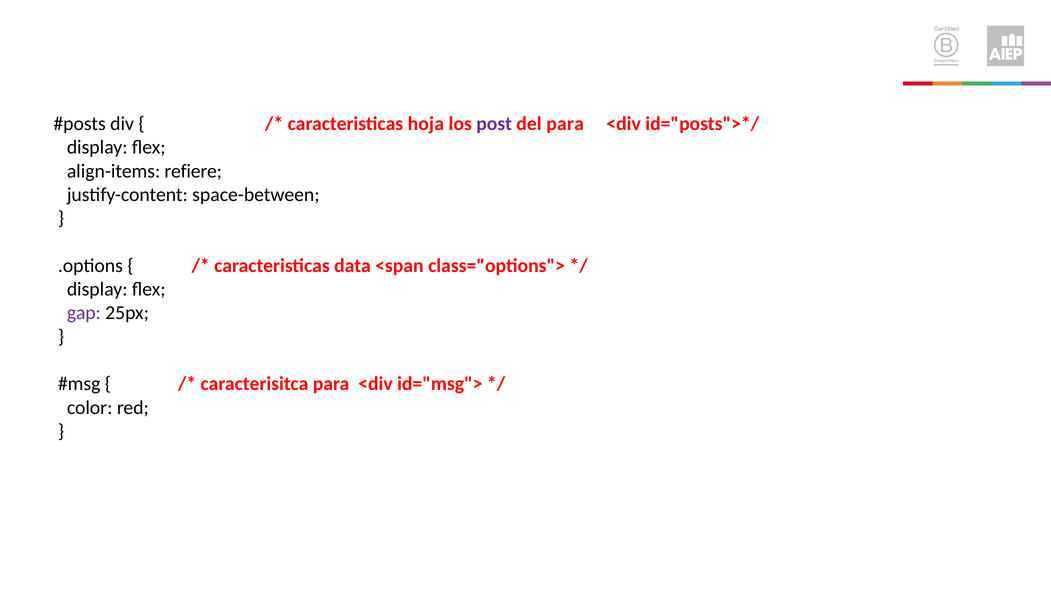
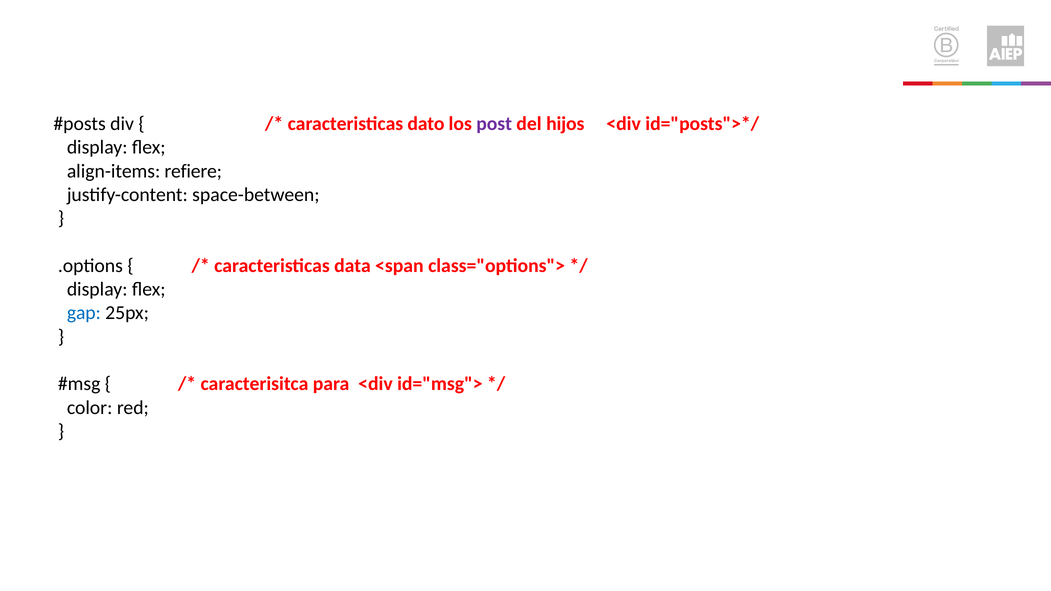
hoja: hoja -> dato
del para: para -> hijos
gap colour: purple -> blue
